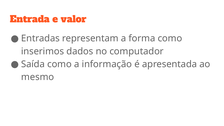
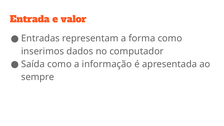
mesmo: mesmo -> sempre
